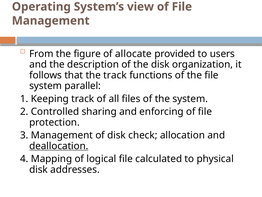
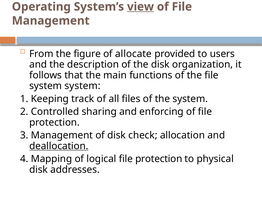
view underline: none -> present
the track: track -> main
system parallel: parallel -> system
logical file calculated: calculated -> protection
